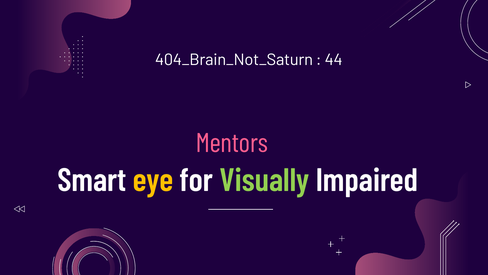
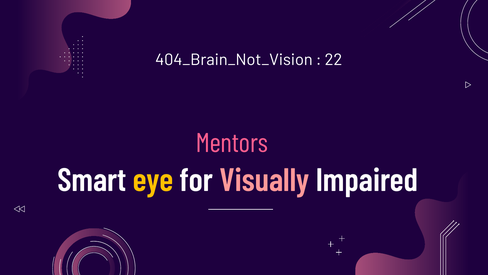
404_Brain_Not_Saturn: 404_Brain_Not_Saturn -> 404_Brain_Not_Vision
44: 44 -> 22
Visually colour: light green -> pink
